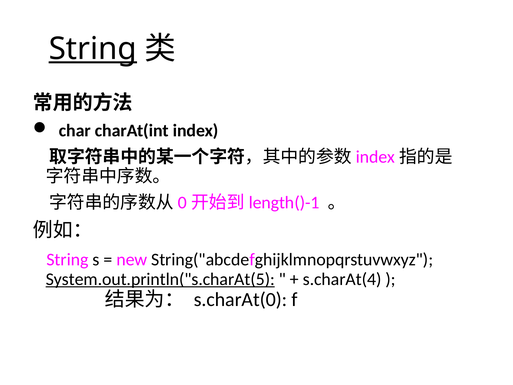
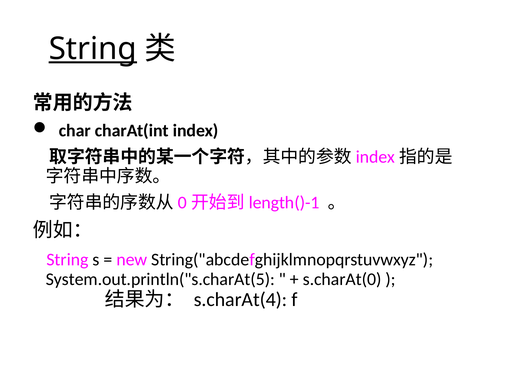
System.out.println("s.charAt(5 underline: present -> none
s.charAt(4: s.charAt(4 -> s.charAt(0
s.charAt(0: s.charAt(0 -> s.charAt(4
